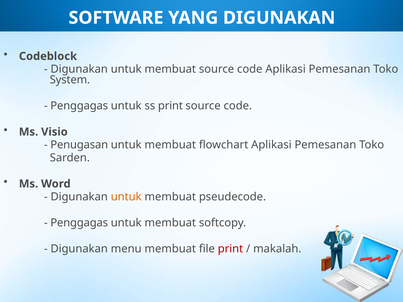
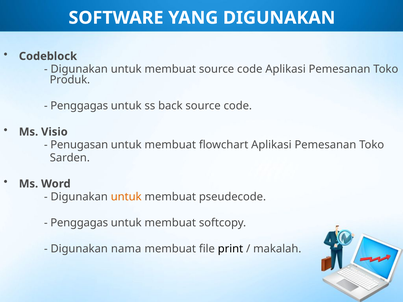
System: System -> Produk
ss print: print -> back
menu: menu -> nama
print at (231, 249) colour: red -> black
